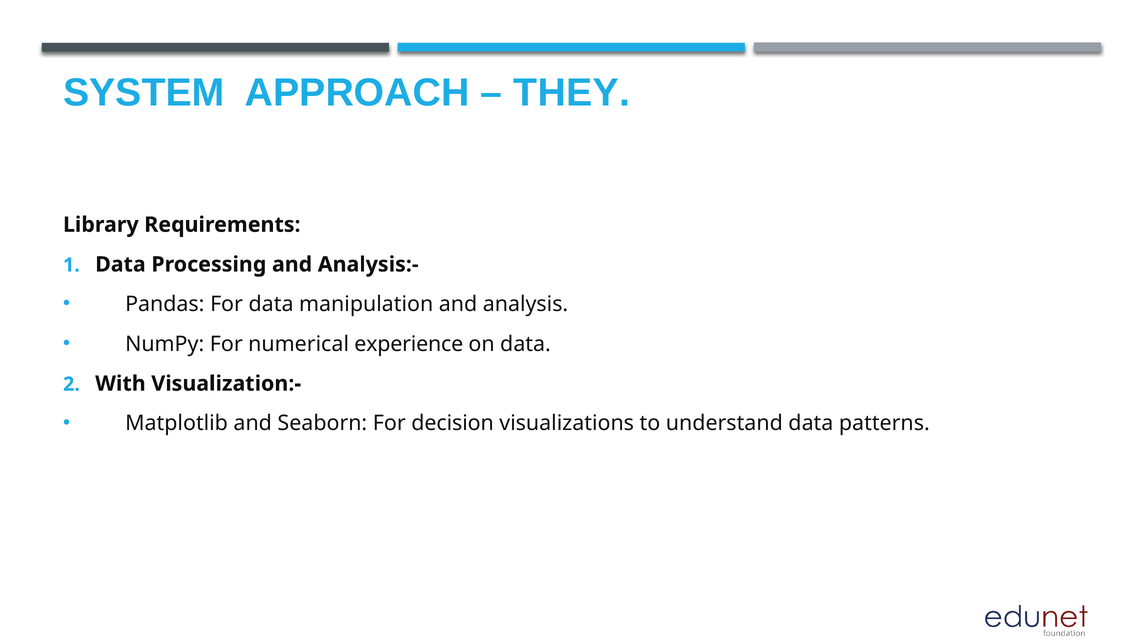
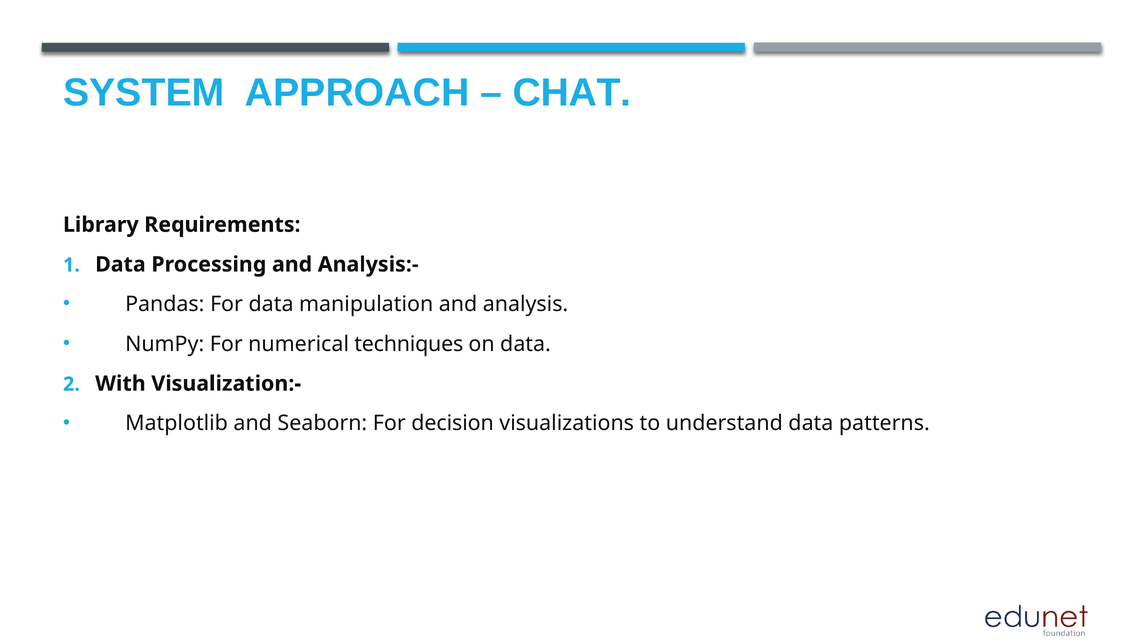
THEY: THEY -> CHAT
experience: experience -> techniques
